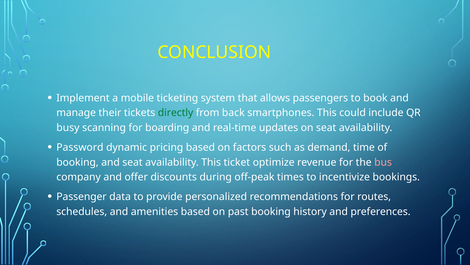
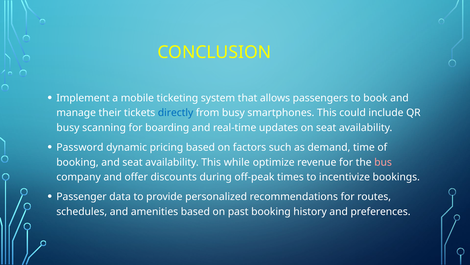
directly colour: green -> blue
from back: back -> busy
ticket: ticket -> while
